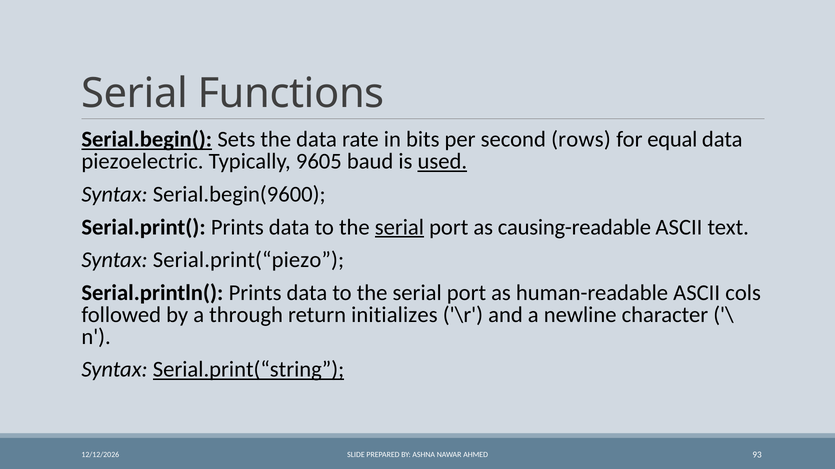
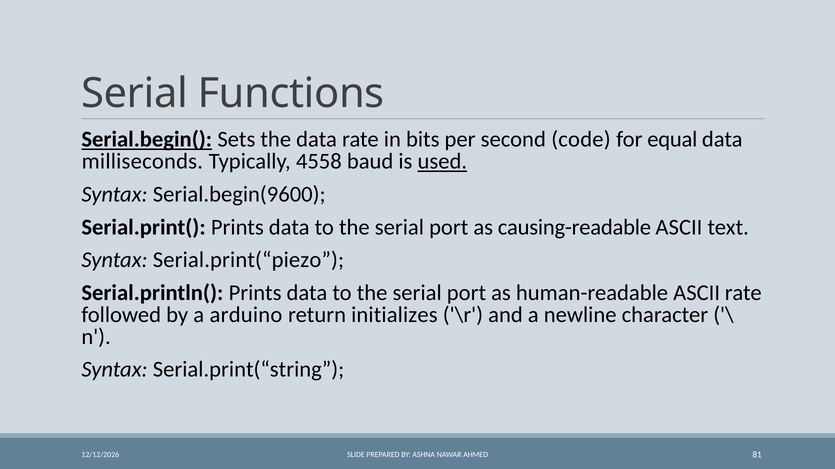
rows: rows -> code
piezoelectric: piezoelectric -> milliseconds
9605: 9605 -> 4558
serial at (399, 227) underline: present -> none
ASCII cols: cols -> rate
through: through -> arduino
Serial.print(“string underline: present -> none
93: 93 -> 81
